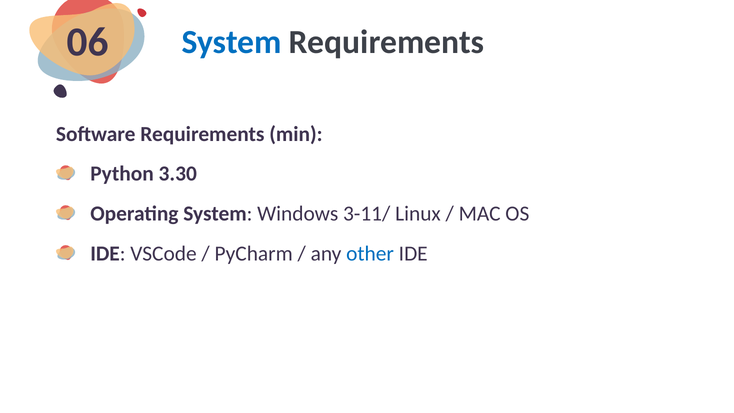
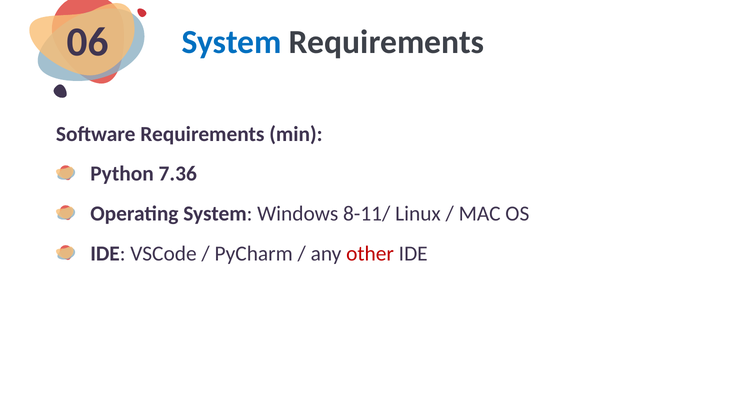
3.30: 3.30 -> 7.36
3-11/: 3-11/ -> 8-11/
other colour: blue -> red
